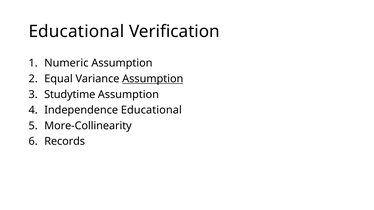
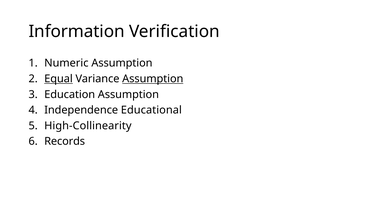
Educational at (76, 31): Educational -> Information
Equal underline: none -> present
Studytime: Studytime -> Education
More-Collinearity: More-Collinearity -> High-Collinearity
